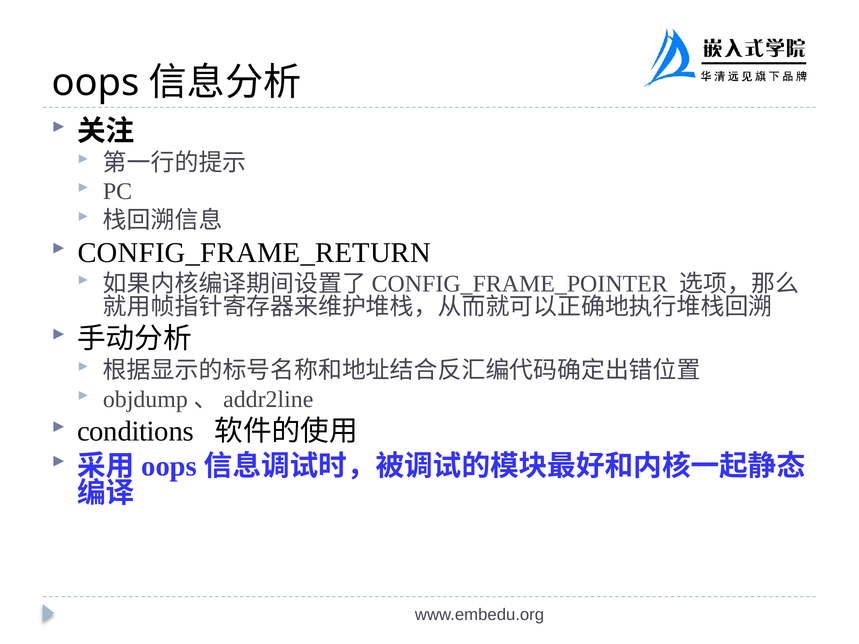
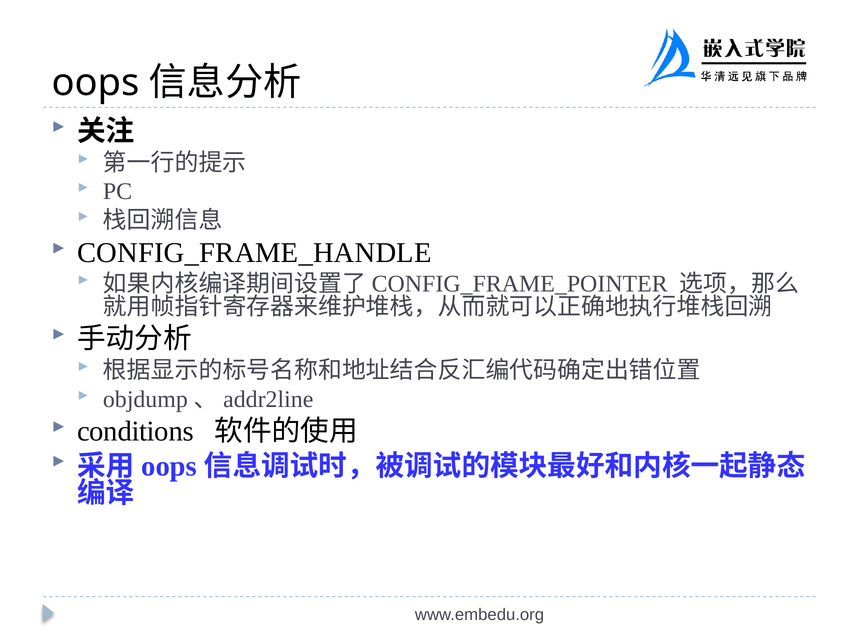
CONFIG_FRAME_RETURN: CONFIG_FRAME_RETURN -> CONFIG_FRAME_HANDLE
